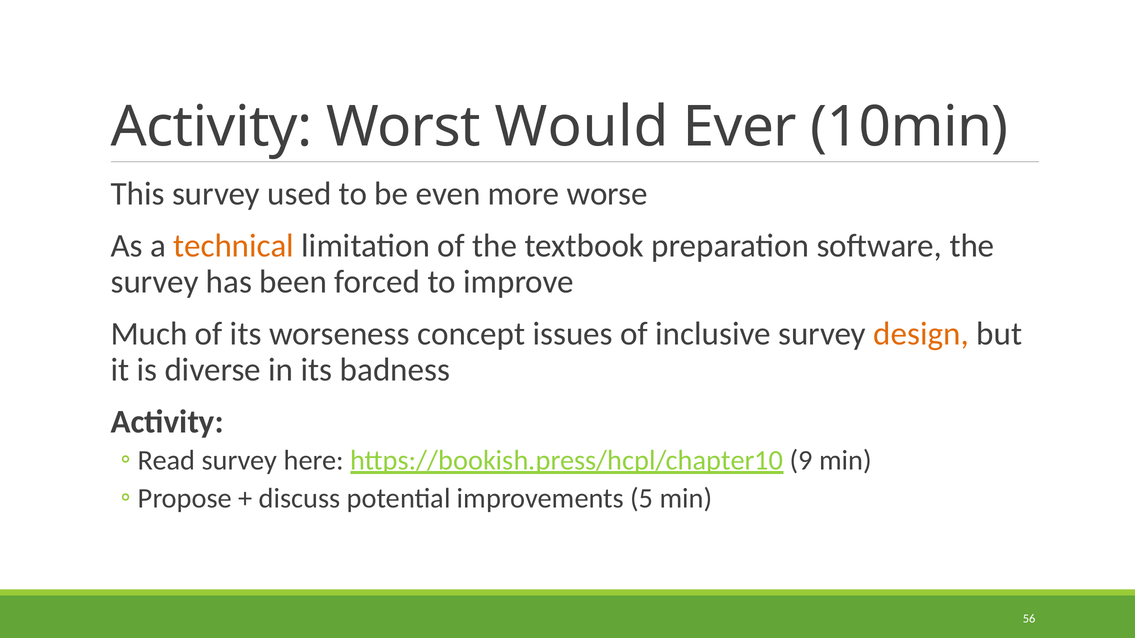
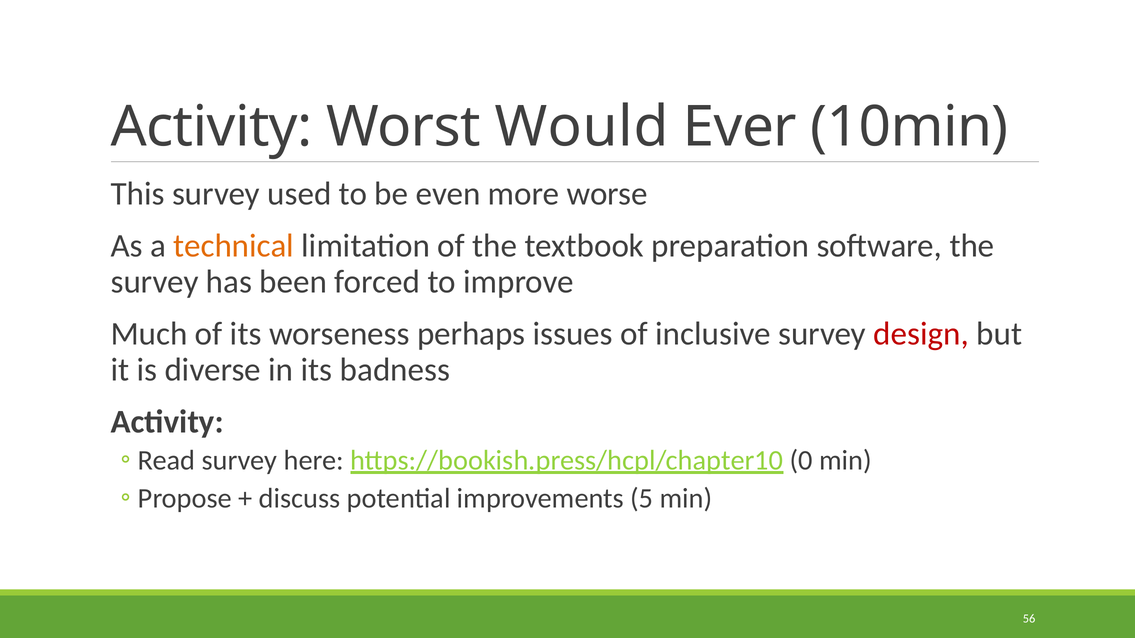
concept: concept -> perhaps
design colour: orange -> red
9: 9 -> 0
